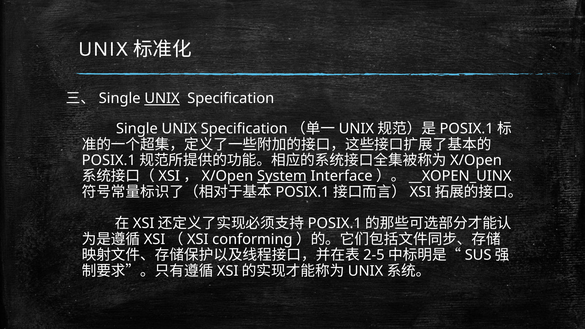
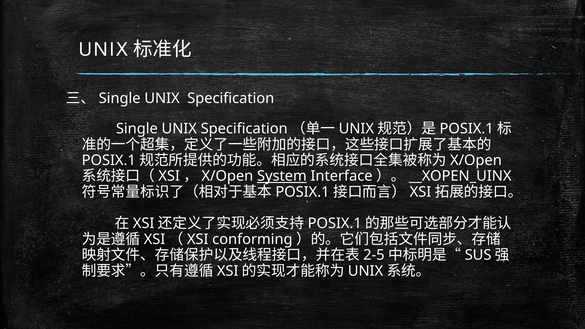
UNIX at (162, 99) underline: present -> none
